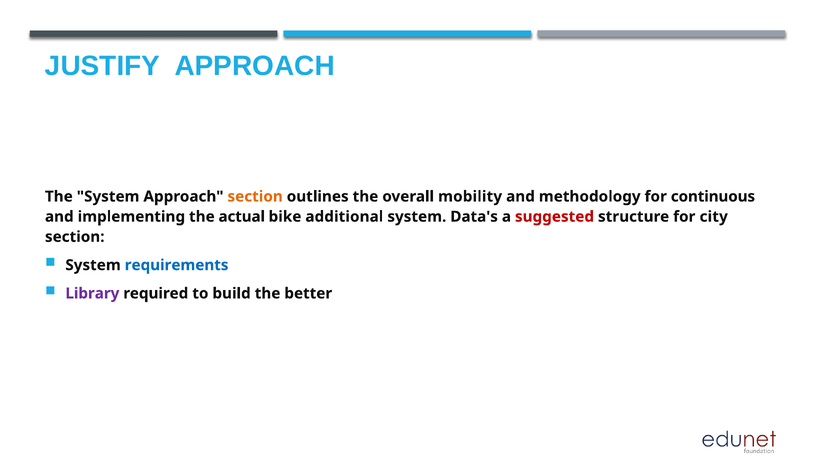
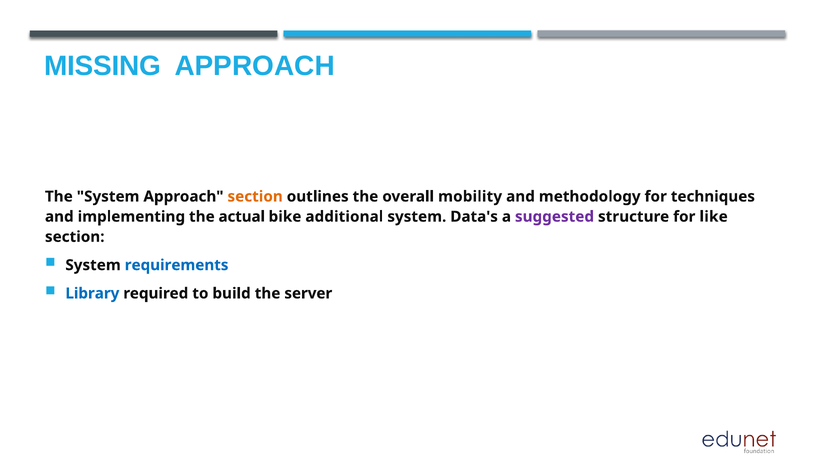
JUSTIFY: JUSTIFY -> MISSING
continuous: continuous -> techniques
suggested colour: red -> purple
city: city -> like
Library colour: purple -> blue
better: better -> server
